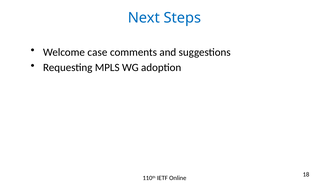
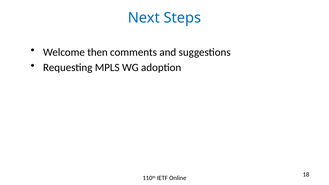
case: case -> then
